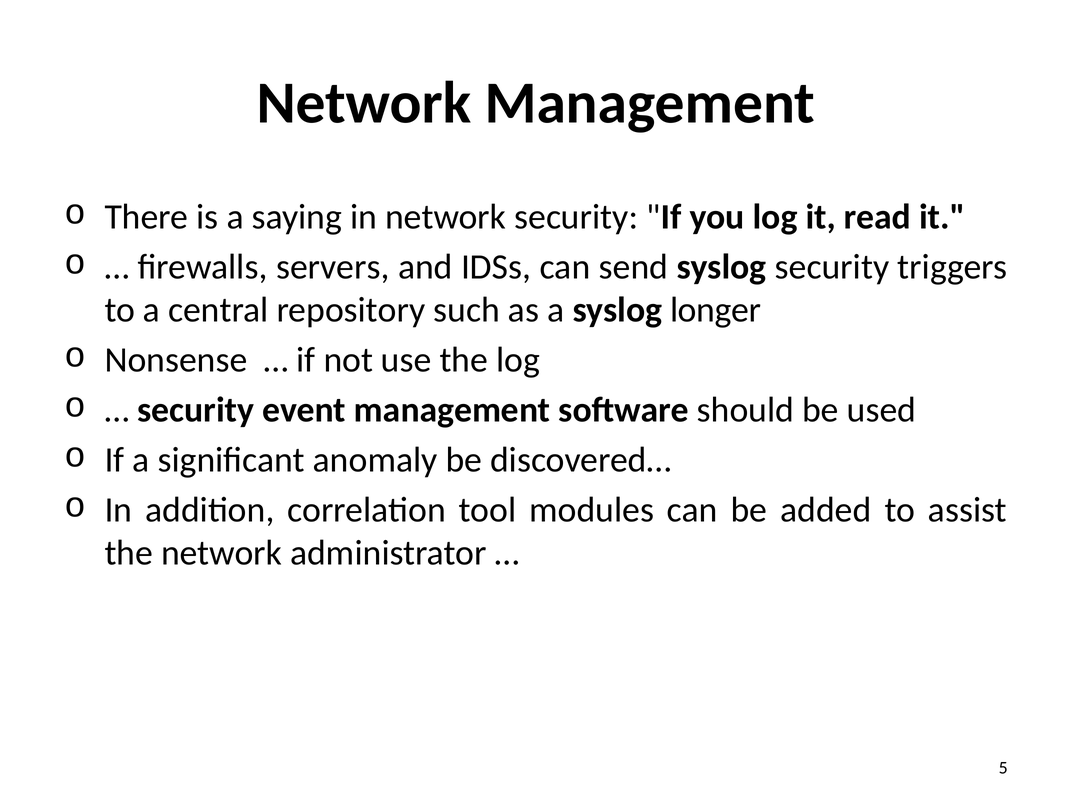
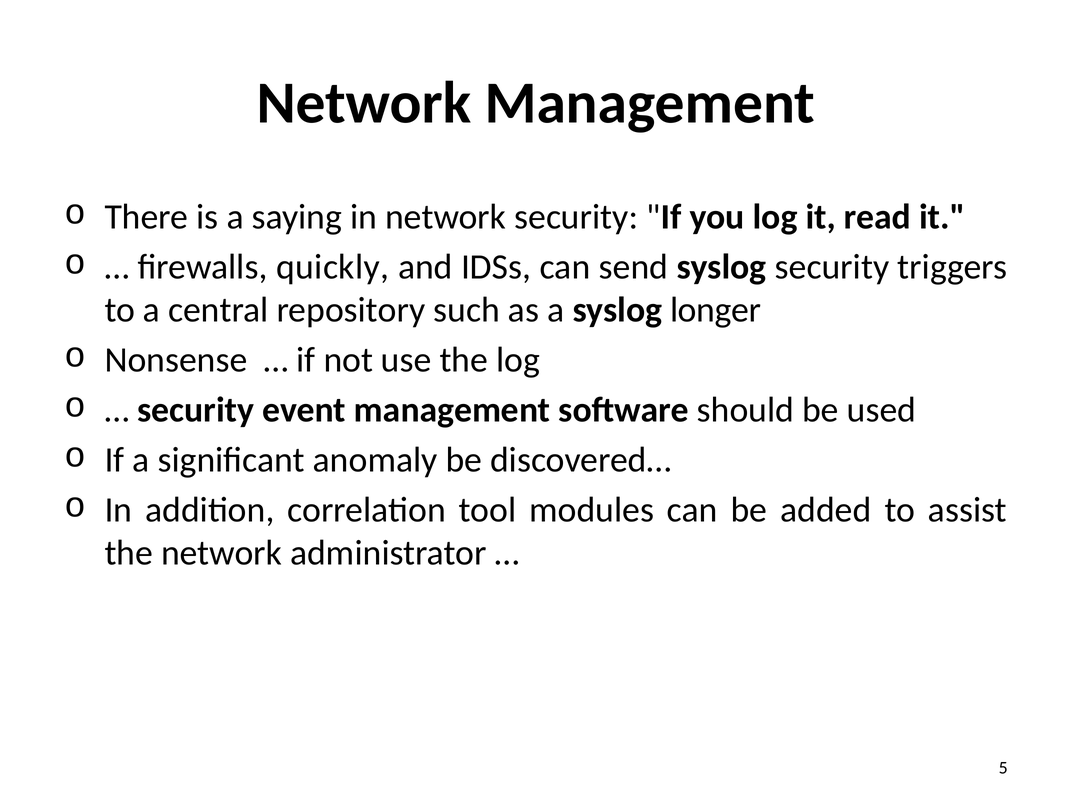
servers: servers -> quickly
